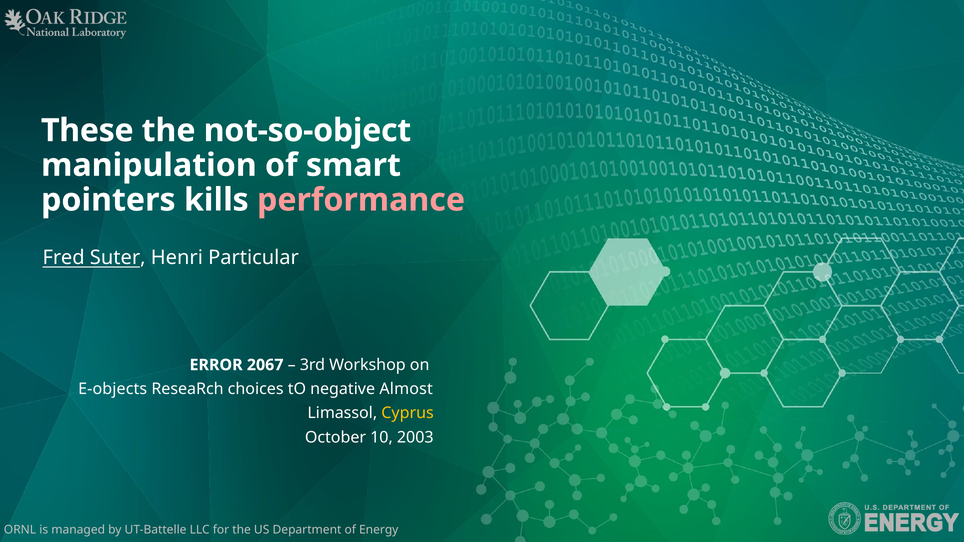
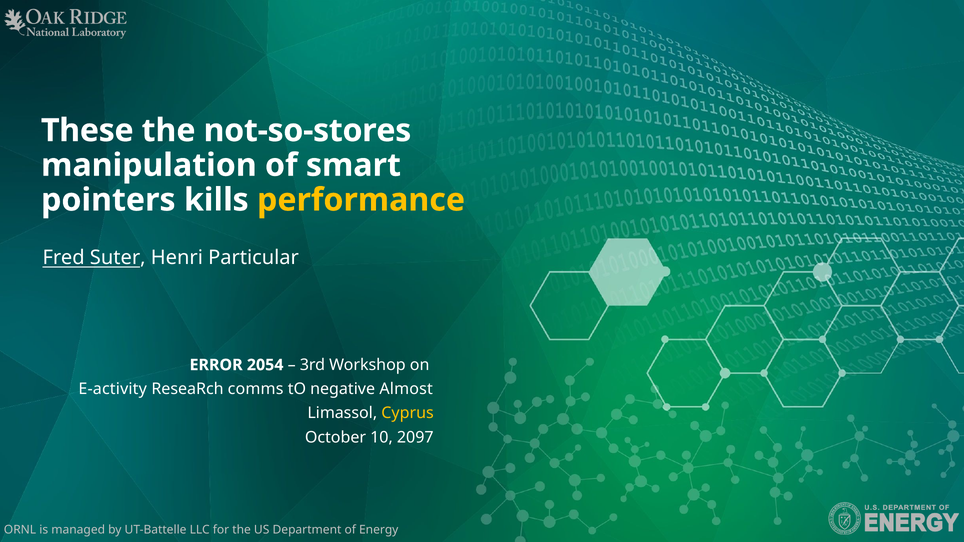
not-so-object: not-so-object -> not-so-stores
performance colour: pink -> yellow
2067: 2067 -> 2054
E-objects: E-objects -> E-activity
choices: choices -> comms
2003: 2003 -> 2097
